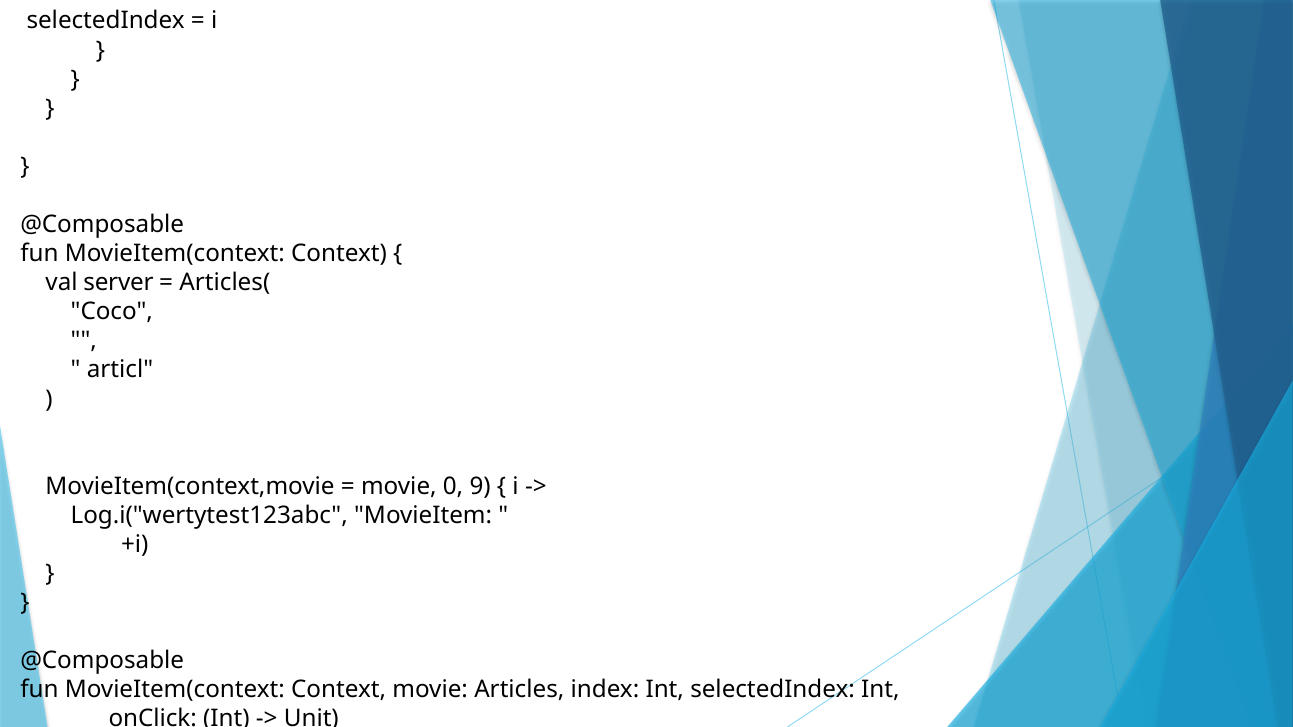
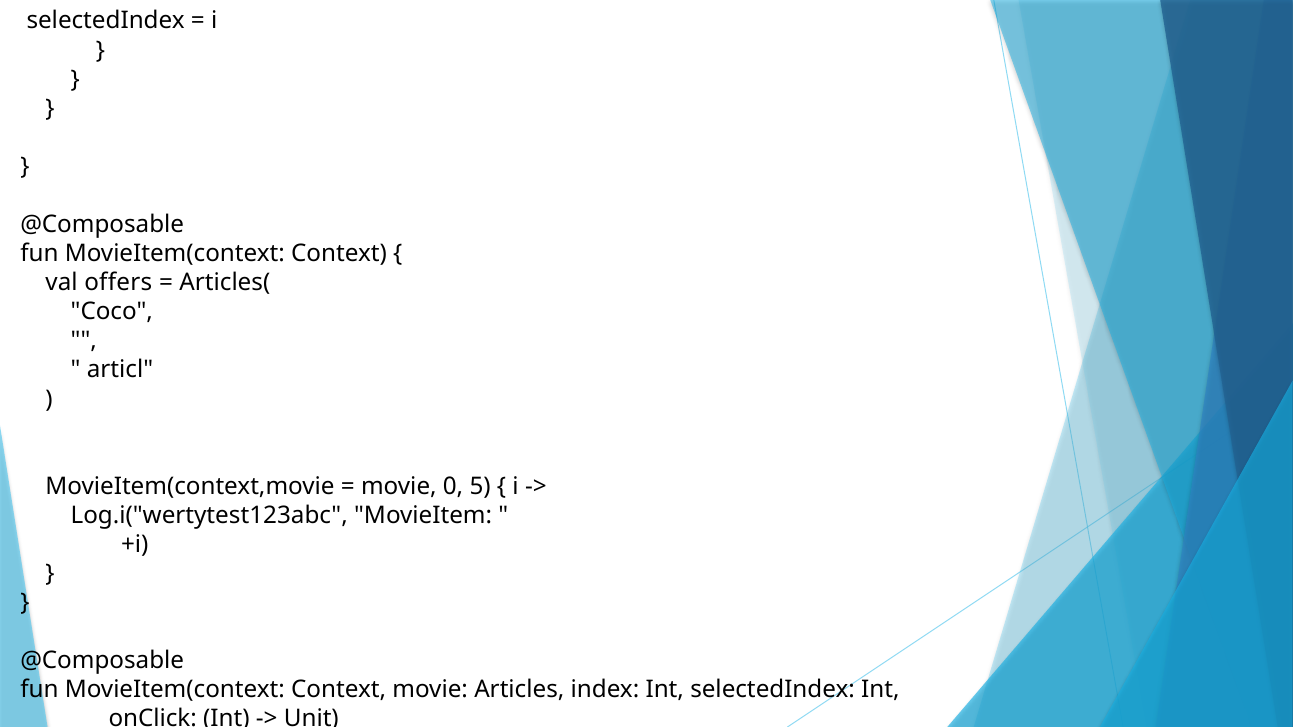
server: server -> offers
9: 9 -> 5
